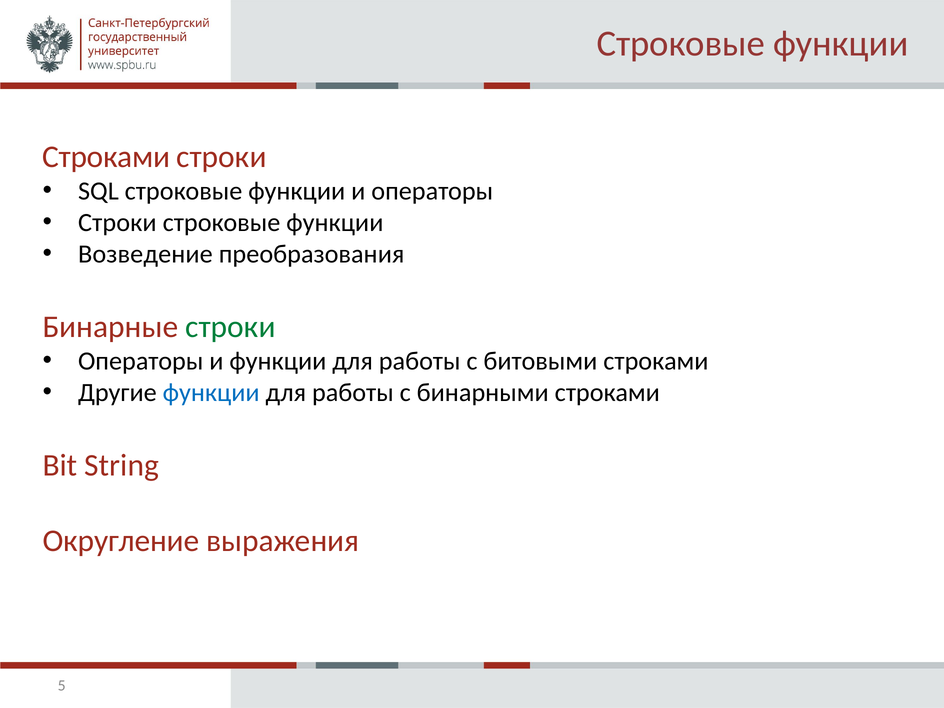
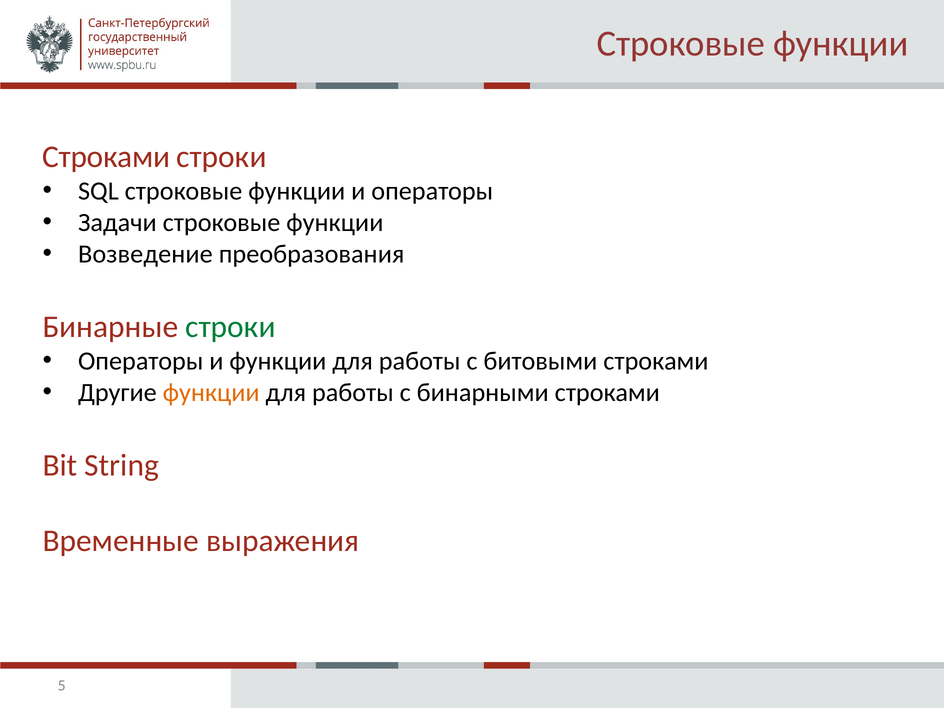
Строки at (117, 223): Строки -> Задачи
функции at (211, 392) colour: blue -> orange
Округление: Округление -> Временные
